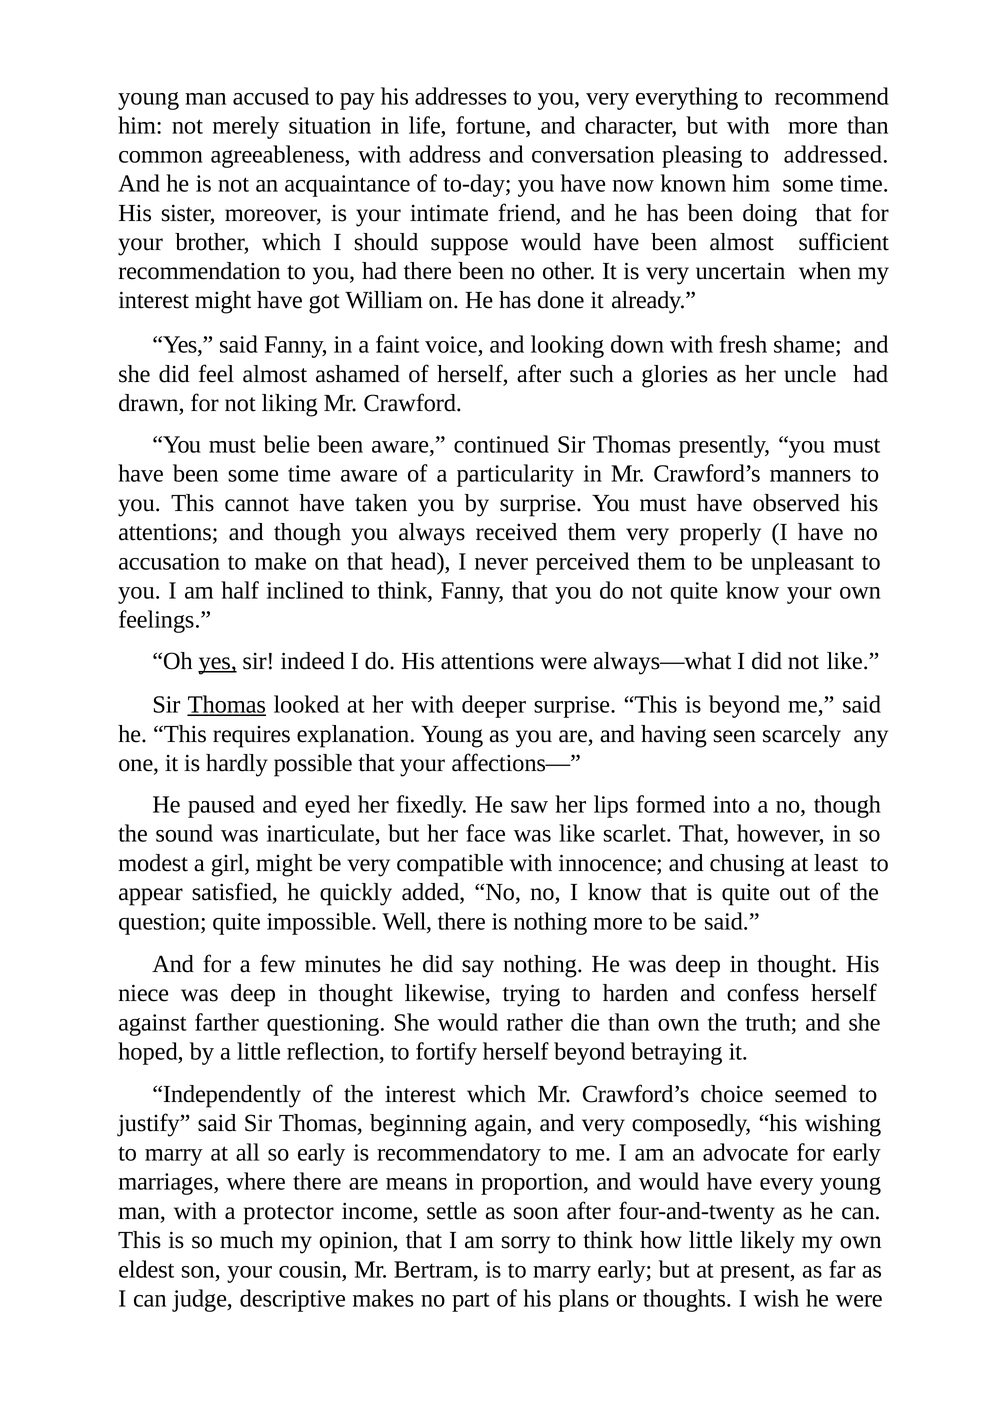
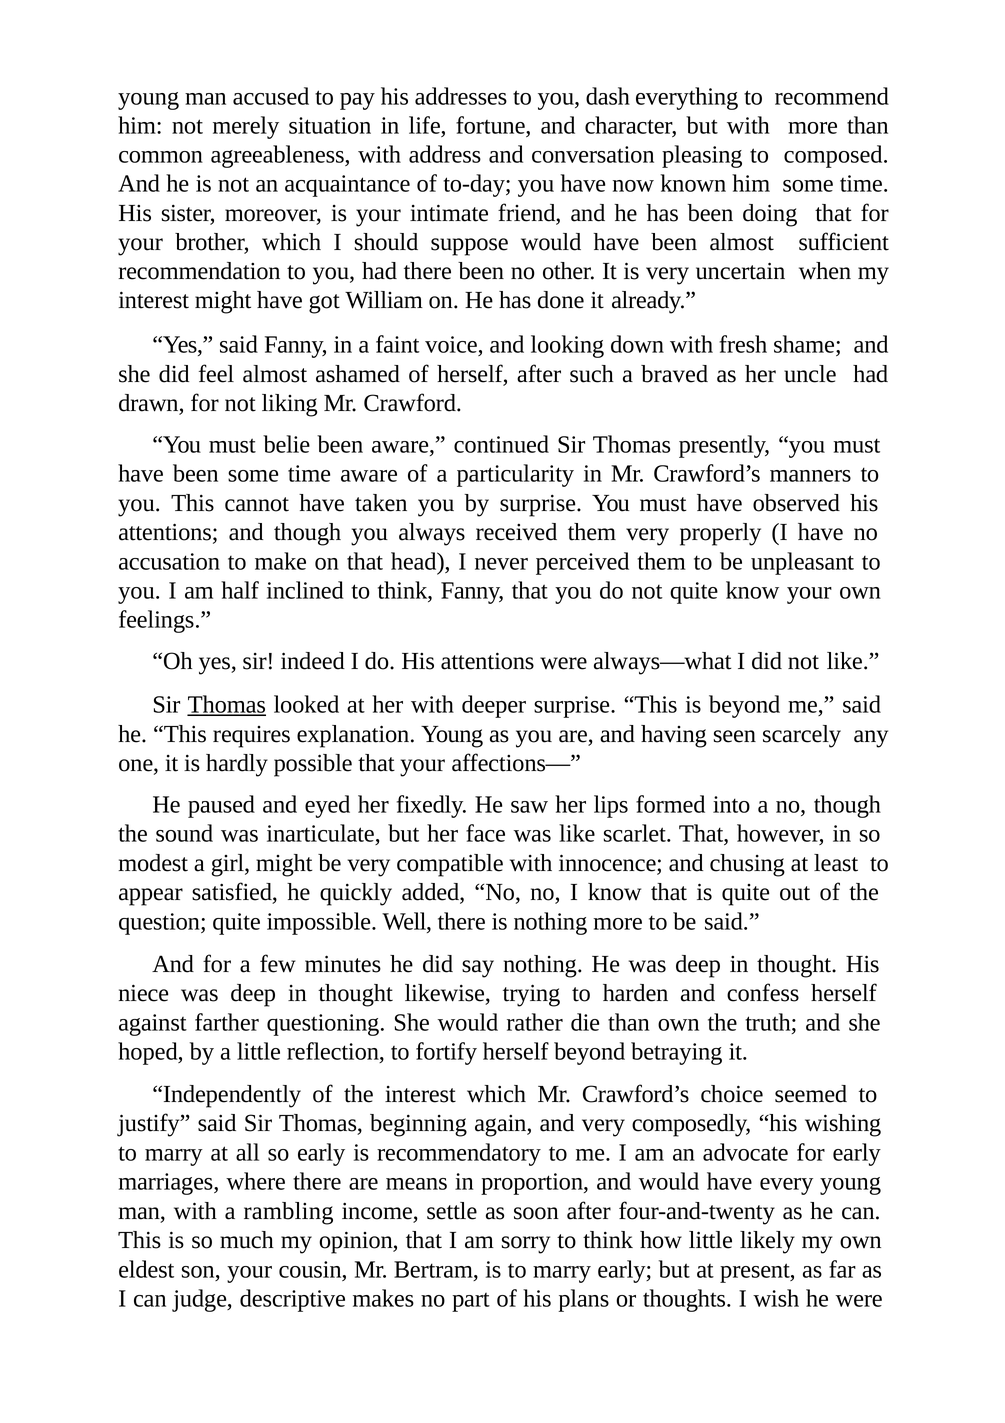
you very: very -> dash
addressed: addressed -> composed
glories: glories -> braved
yes at (218, 661) underline: present -> none
protector: protector -> rambling
